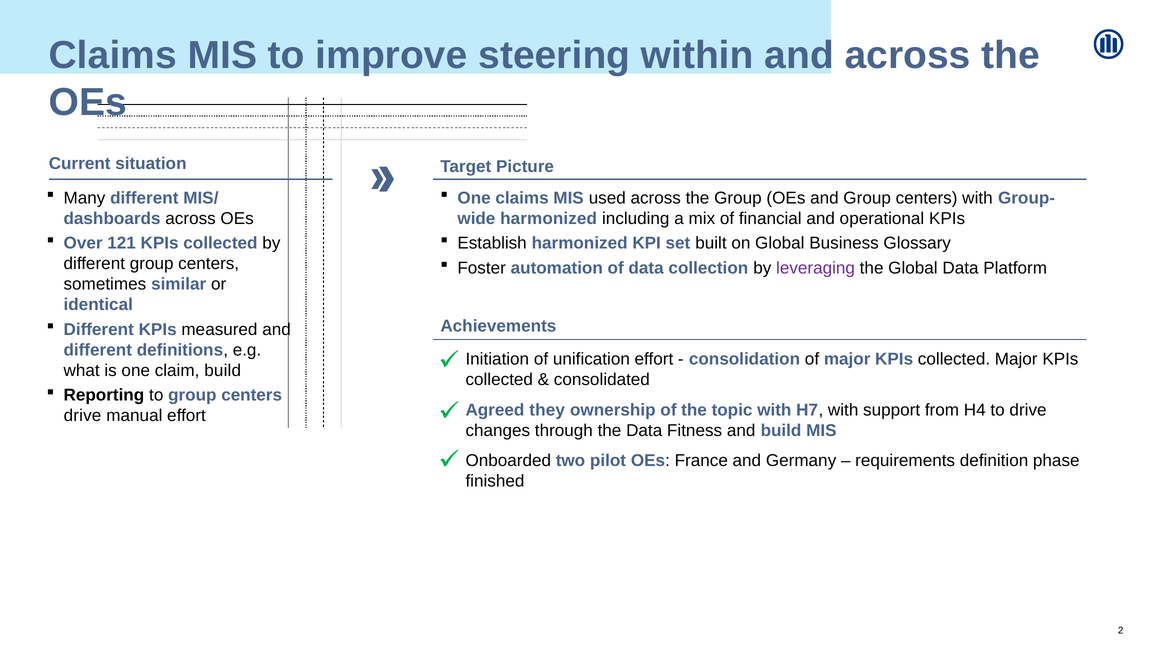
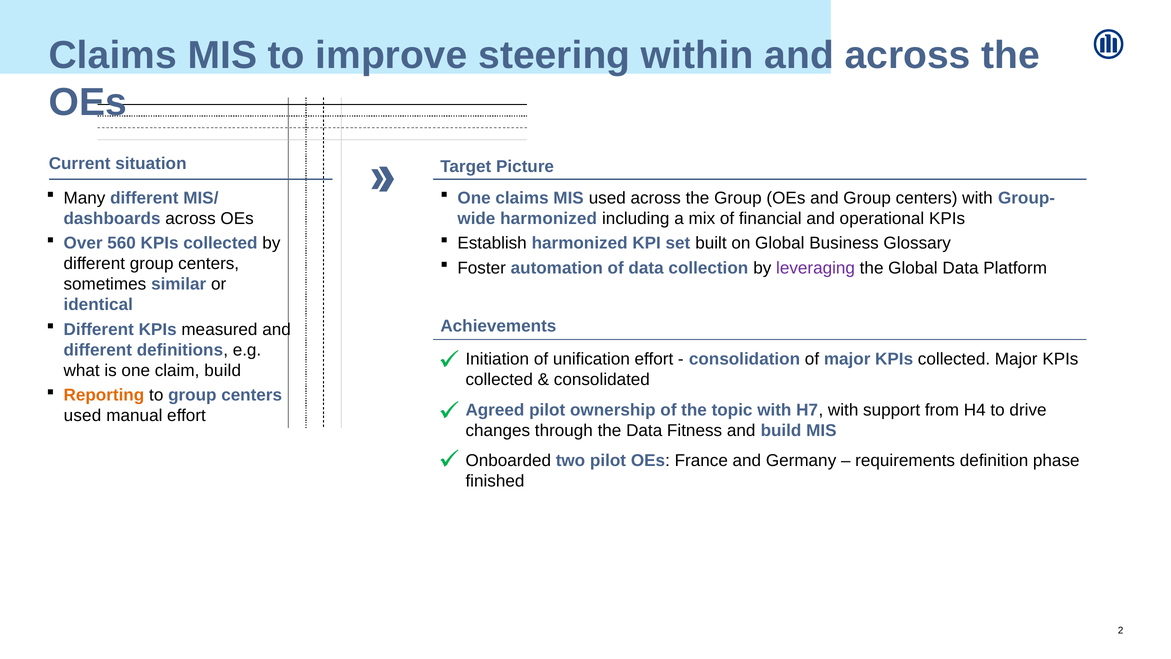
121: 121 -> 560
Reporting colour: black -> orange
Agreed they: they -> pilot
drive at (83, 416): drive -> used
